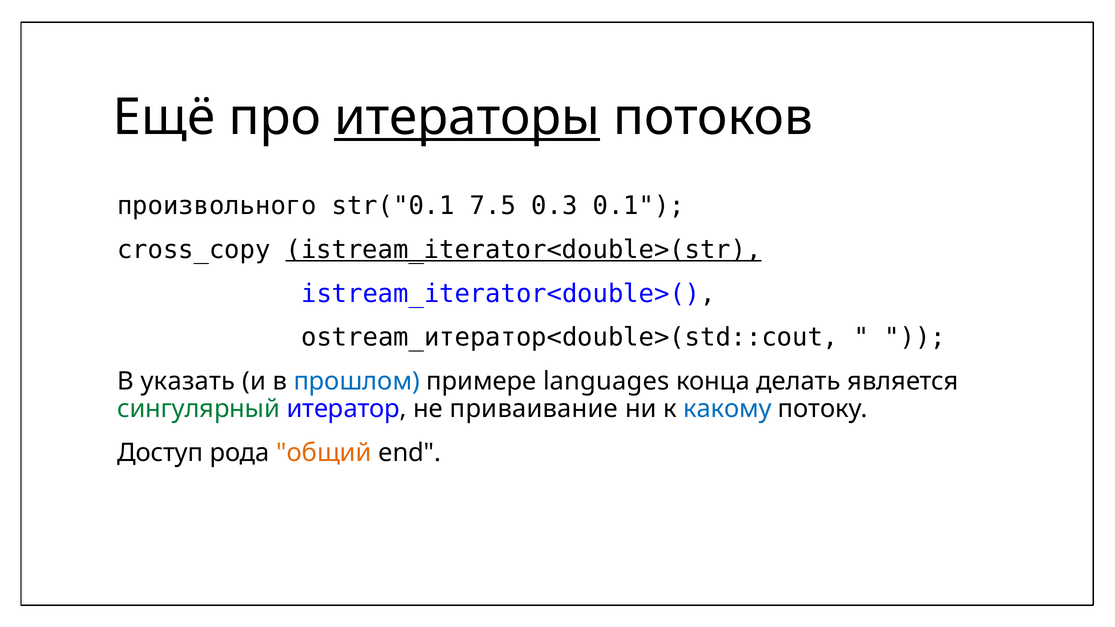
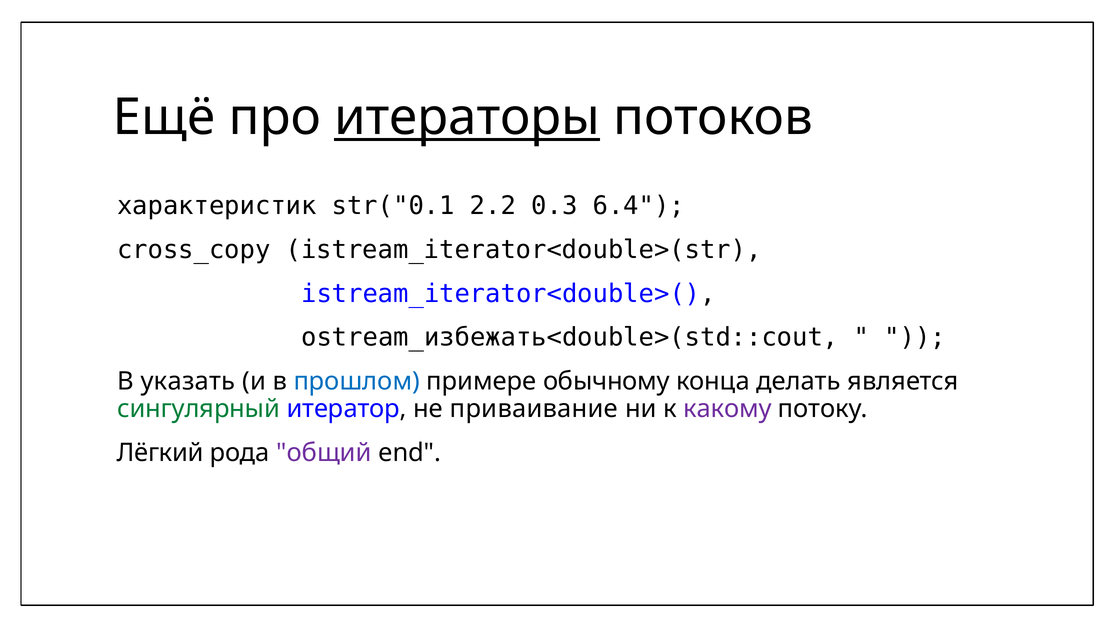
произвольного: произвольного -> характеристик
7.5: 7.5 -> 2.2
0.1: 0.1 -> 6.4
istream_iterator<double>(str underline: present -> none
ostream_итератор<double>(std::cout: ostream_итератор<double>(std::cout -> ostream_избежать<double>(std::cout
languages: languages -> обычному
какому colour: blue -> purple
Доступ: Доступ -> Лёгкий
общий colour: orange -> purple
